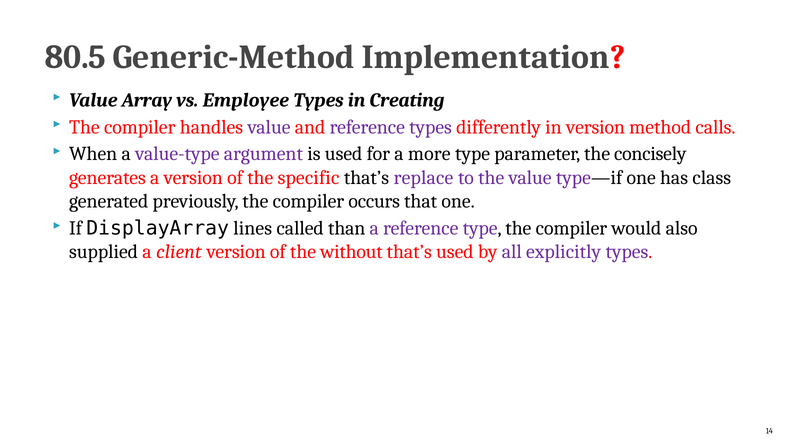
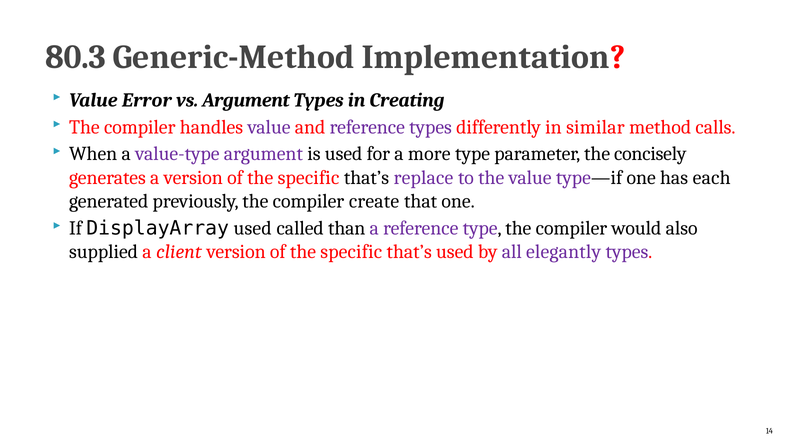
80.5: 80.5 -> 80.3
Array: Array -> Error
vs Employee: Employee -> Argument
in version: version -> similar
class: class -> each
occurs: occurs -> create
DisplayArray lines: lines -> used
without at (351, 252): without -> specific
explicitly: explicitly -> elegantly
